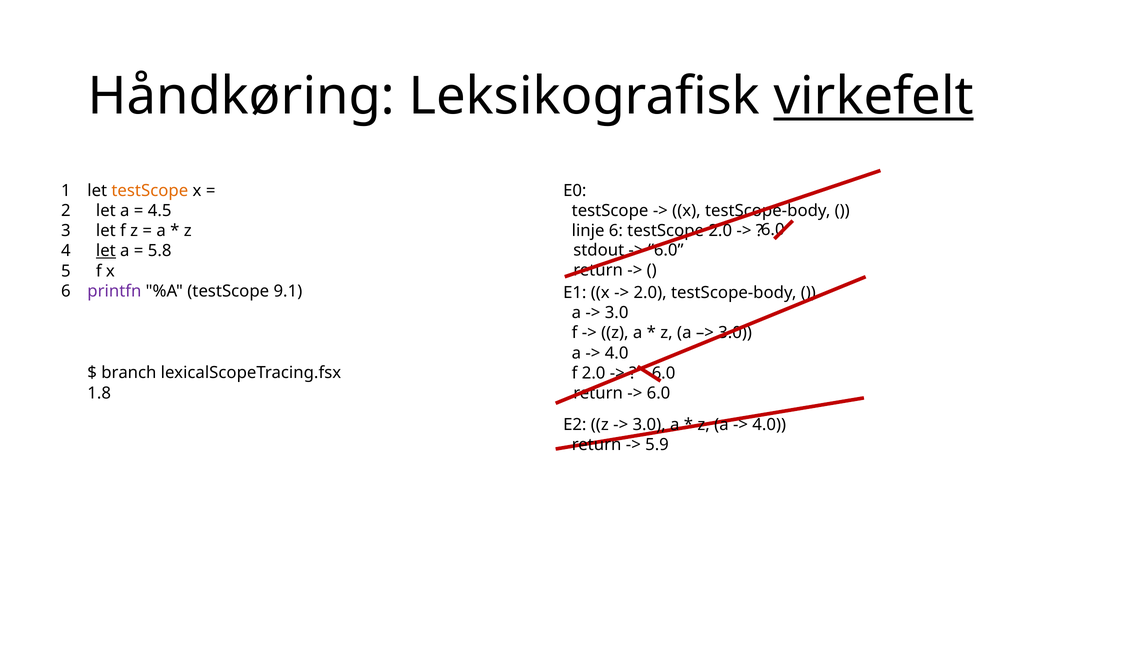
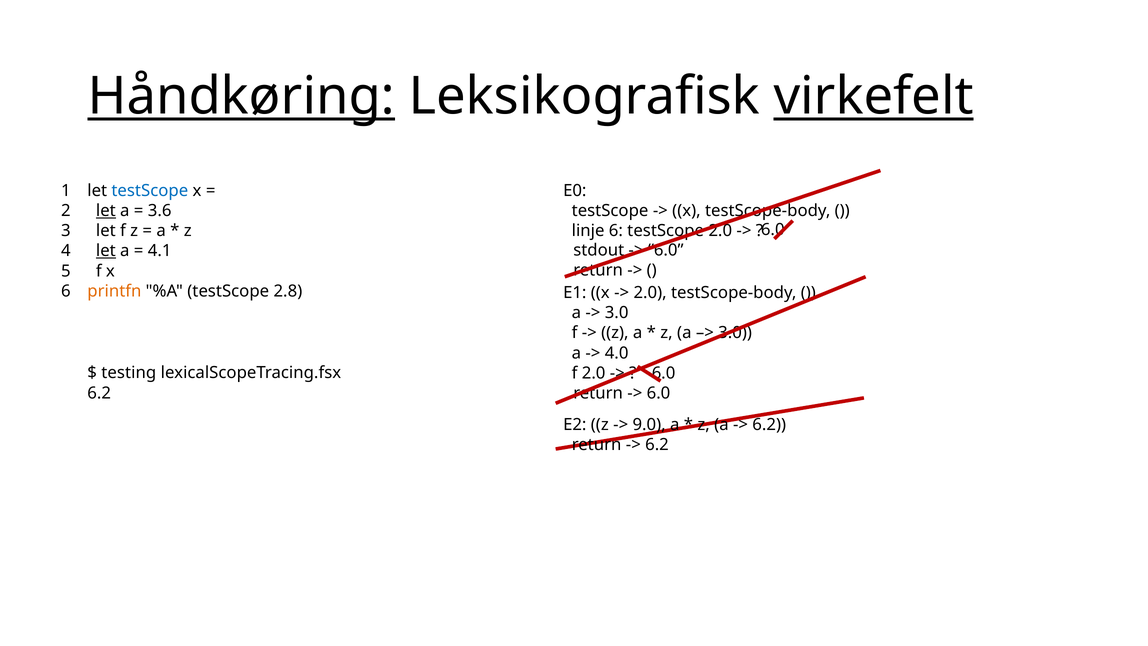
Håndkøring underline: none -> present
testScope at (150, 191) colour: orange -> blue
let at (106, 211) underline: none -> present
4.5: 4.5 -> 3.6
5.8: 5.8 -> 4.1
printfn colour: purple -> orange
9.1: 9.1 -> 2.8
branch: branch -> testing
1.8 at (99, 393): 1.8 -> 6.2
3.0 at (649, 424): 3.0 -> 9.0
4.0 at (769, 424): 4.0 -> 6.2
5.9 at (657, 445): 5.9 -> 6.2
